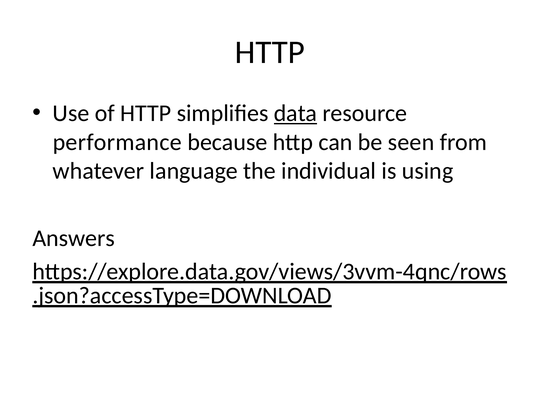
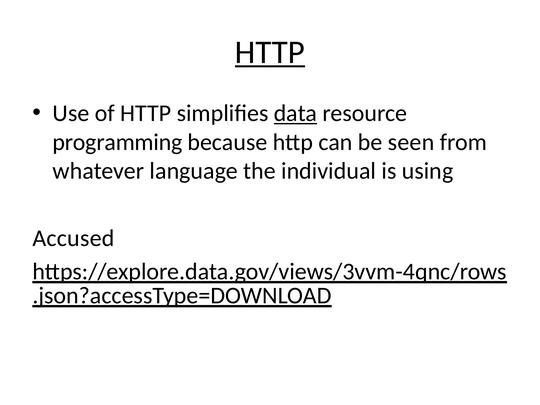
HTTP at (270, 52) underline: none -> present
performance: performance -> programming
Answers: Answers -> Accused
